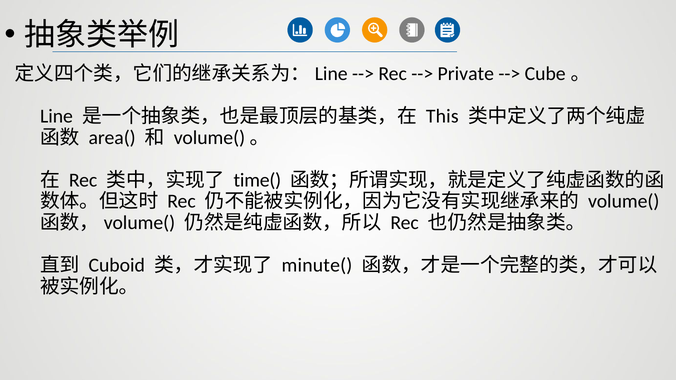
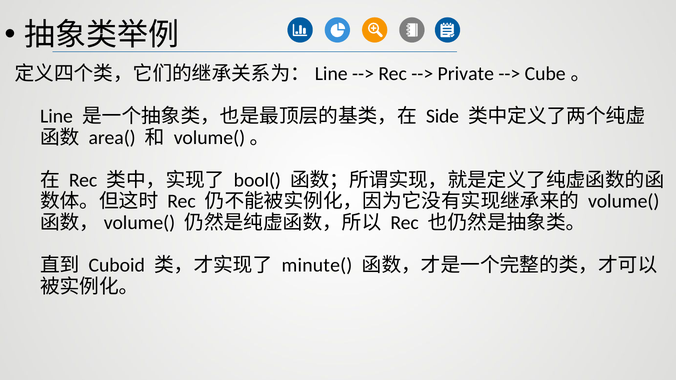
This: This -> Side
time(: time( -> bool(
